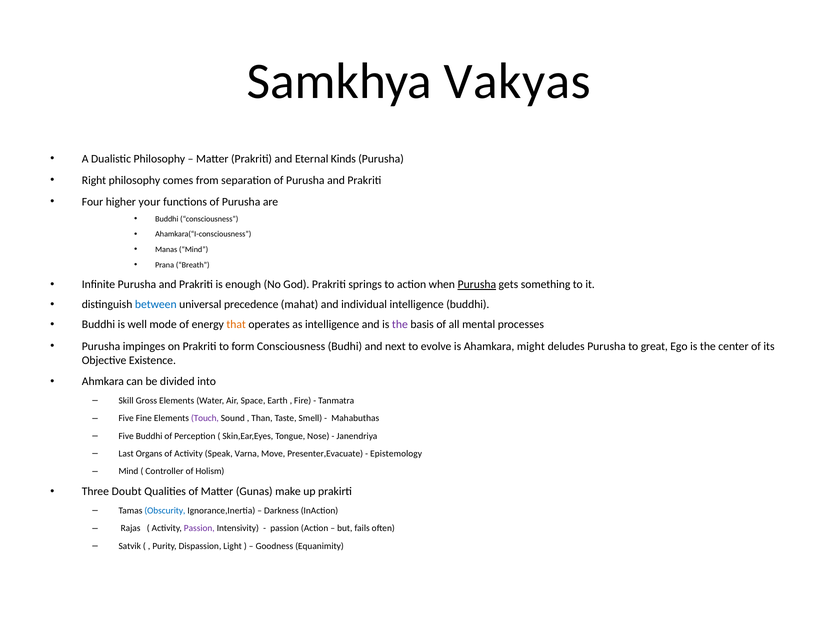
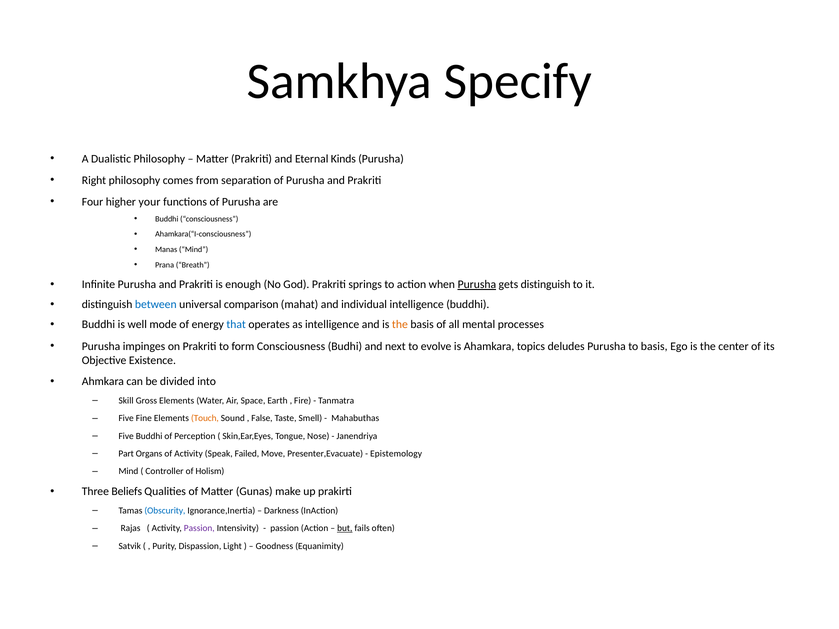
Vakyas: Vakyas -> Specify
gets something: something -> distinguish
precedence: precedence -> comparison
that colour: orange -> blue
the at (400, 325) colour: purple -> orange
might: might -> topics
to great: great -> basis
Touch colour: purple -> orange
Than: Than -> False
Last: Last -> Part
Varna: Varna -> Failed
Doubt: Doubt -> Beliefs
but underline: none -> present
